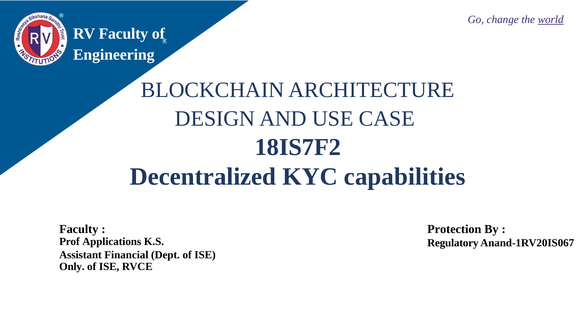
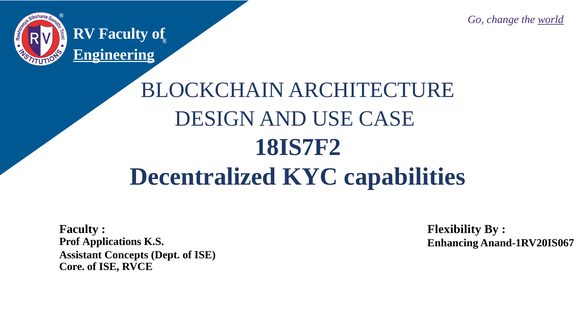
Engineering underline: none -> present
Protection: Protection -> Flexibility
Regulatory: Regulatory -> Enhancing
Financial: Financial -> Concepts
Only: Only -> Core
